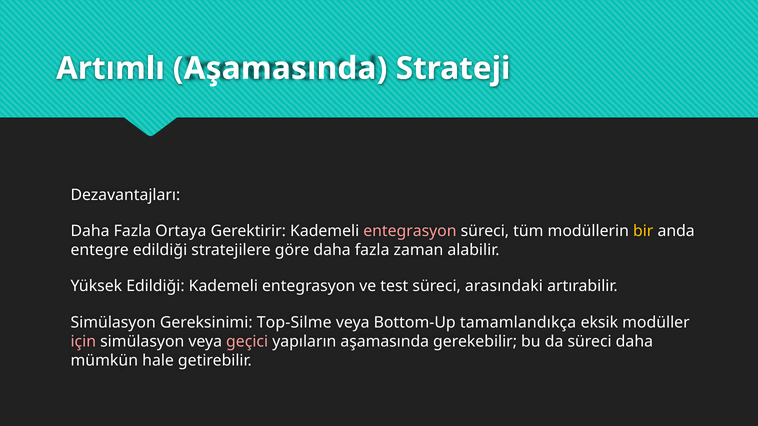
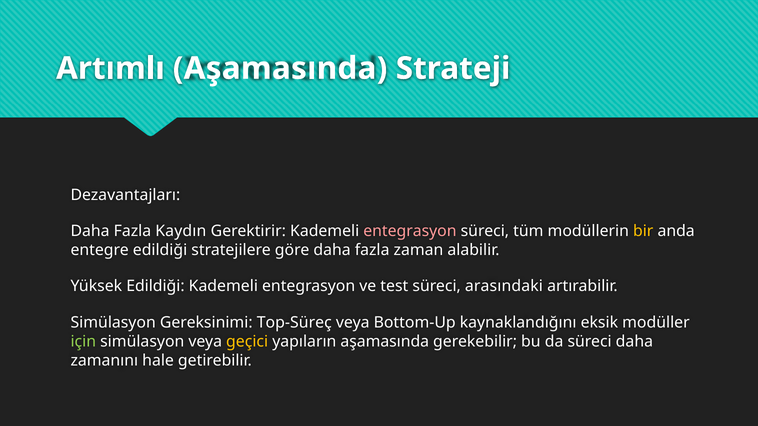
Ortaya: Ortaya -> Kaydın
Top-Silme: Top-Silme -> Top-Süreç
tamamlandıkça: tamamlandıkça -> kaynaklandığını
için colour: pink -> light green
geçici colour: pink -> yellow
mümkün: mümkün -> zamanını
